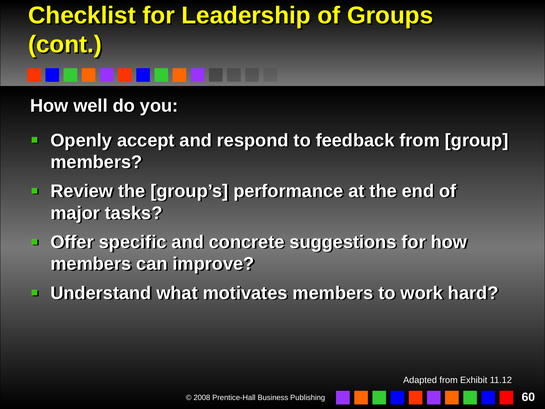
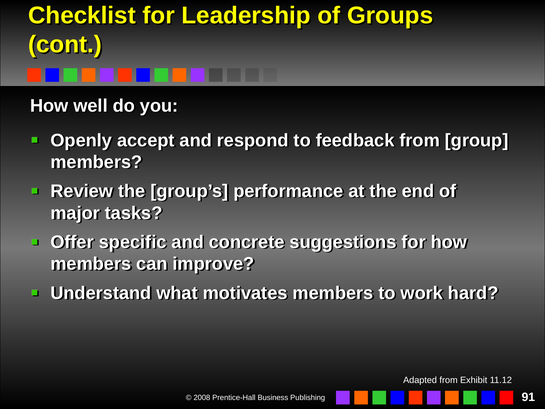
60: 60 -> 91
